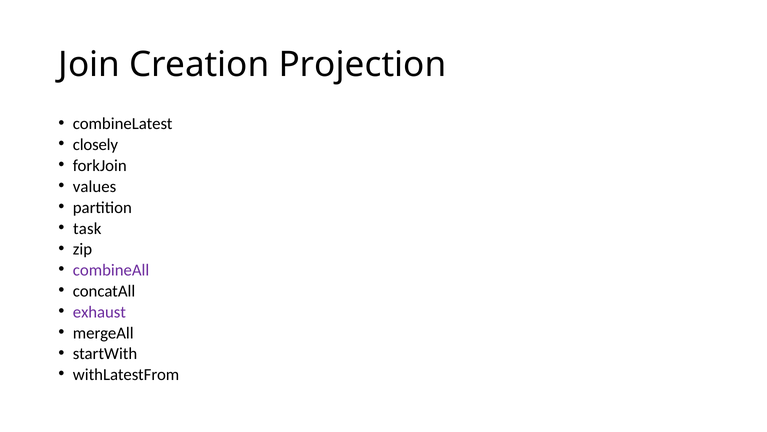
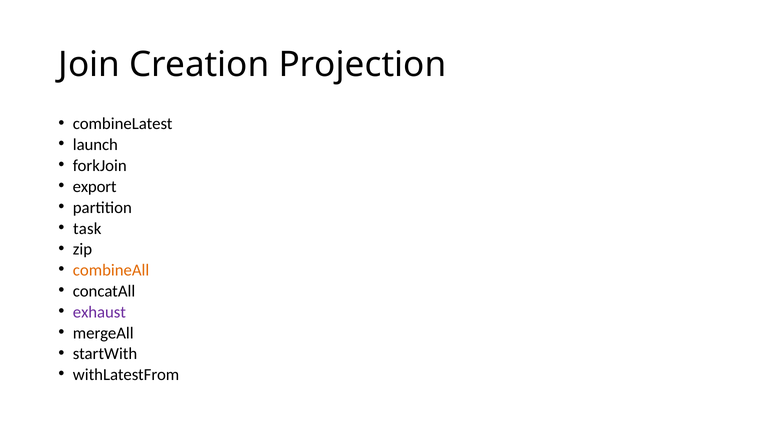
closely: closely -> launch
values: values -> export
combineAll colour: purple -> orange
